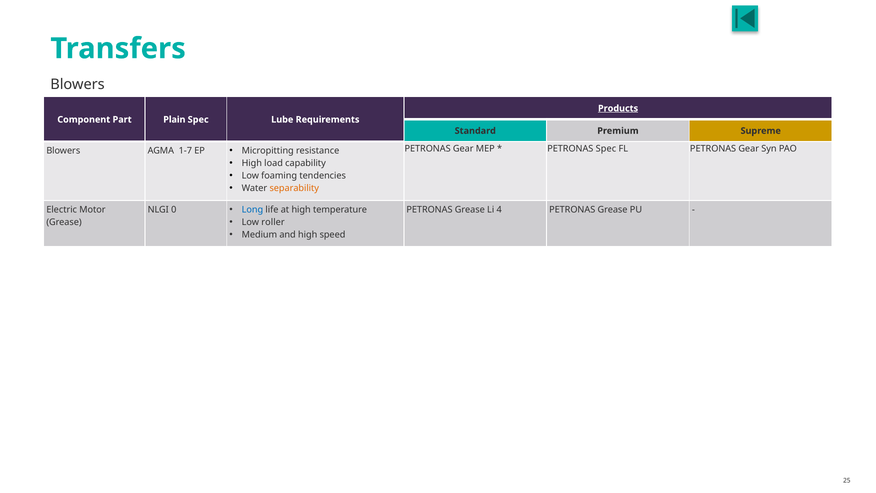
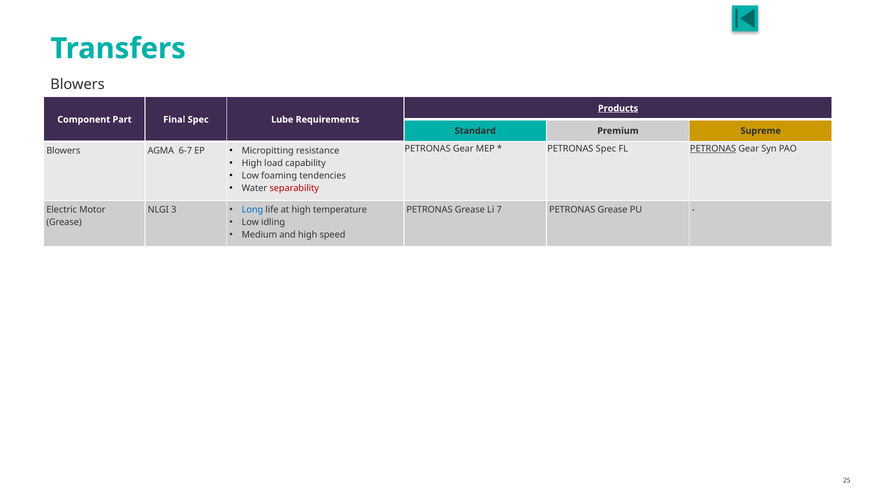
Plain: Plain -> Final
PETRONAS at (713, 149) underline: none -> present
1-7: 1-7 -> 6-7
separability colour: orange -> red
0: 0 -> 3
4: 4 -> 7
roller: roller -> idling
